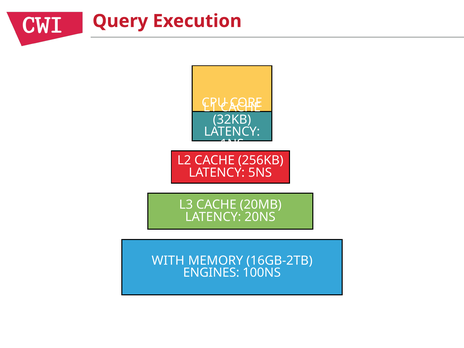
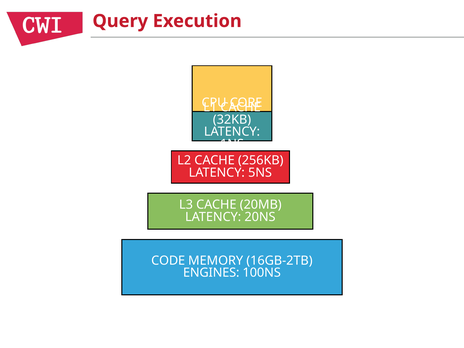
WITH: WITH -> CODE
